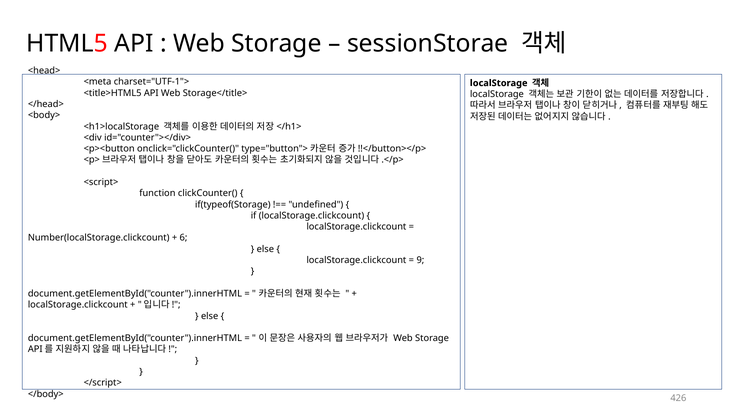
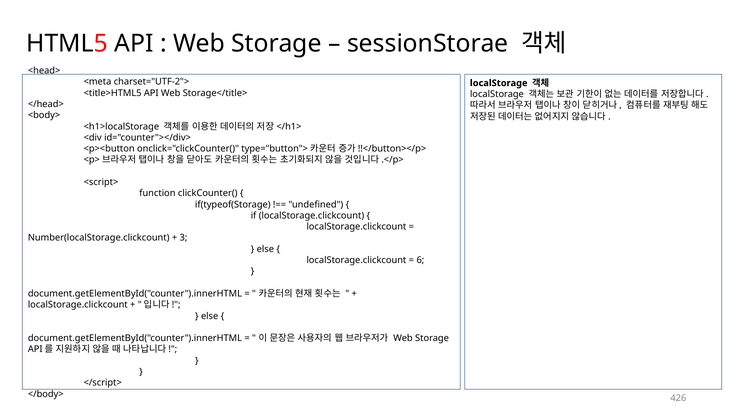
charset="UTF-1">: charset="UTF-1"> -> charset="UTF-2">
6: 6 -> 3
9: 9 -> 6
